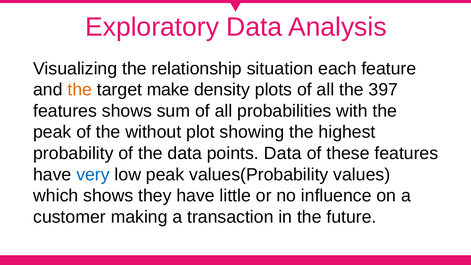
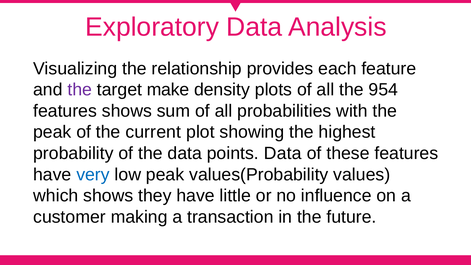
situation: situation -> provides
the at (80, 90) colour: orange -> purple
397: 397 -> 954
without: without -> current
